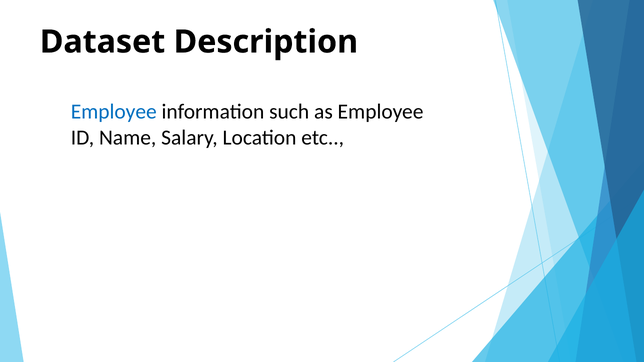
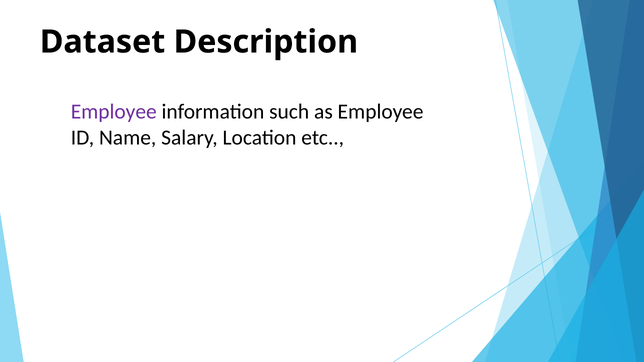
Employee at (114, 112) colour: blue -> purple
